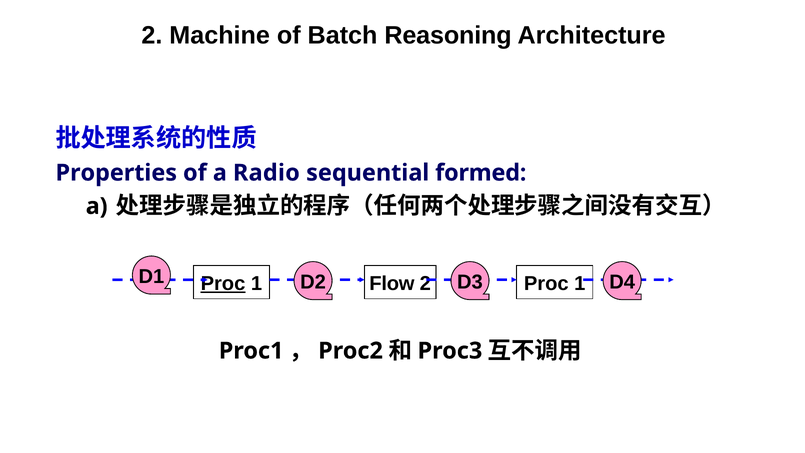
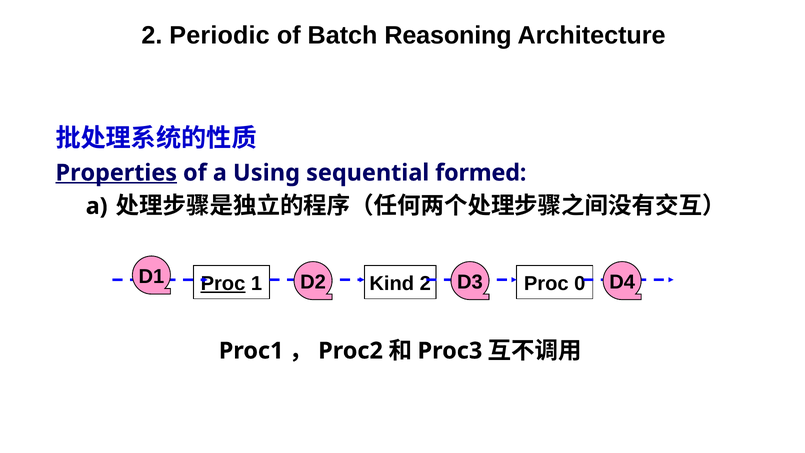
Machine: Machine -> Periodic
Properties underline: none -> present
Radio: Radio -> Using
Flow: Flow -> Kind
1 at (580, 283): 1 -> 0
